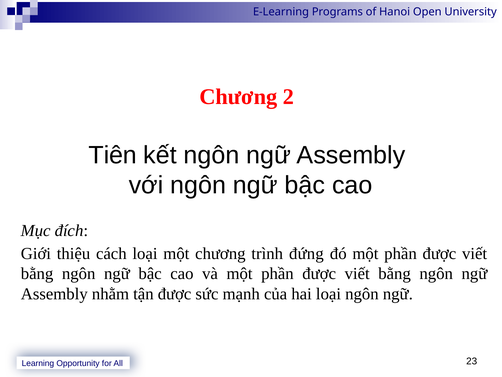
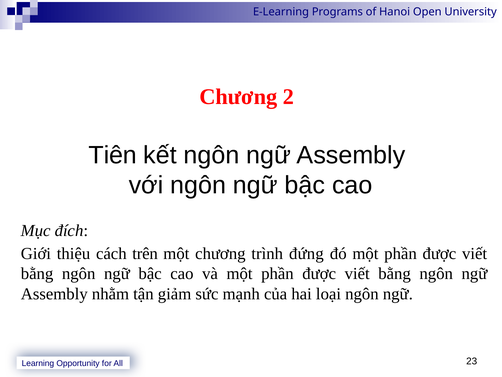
cách loại: loại -> trên
tận được: được -> giảm
